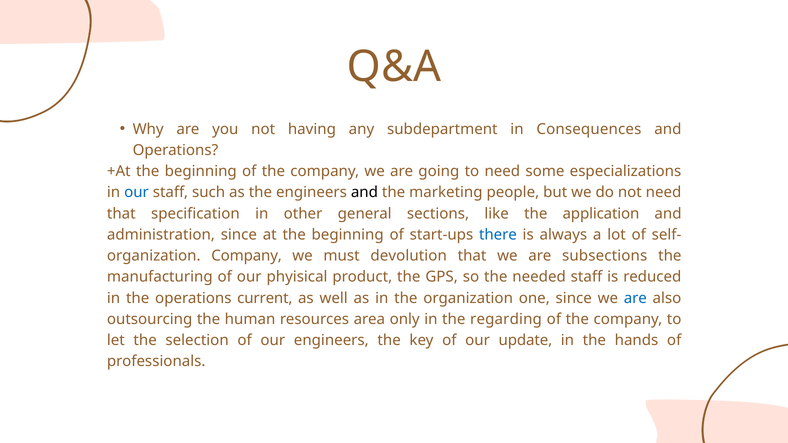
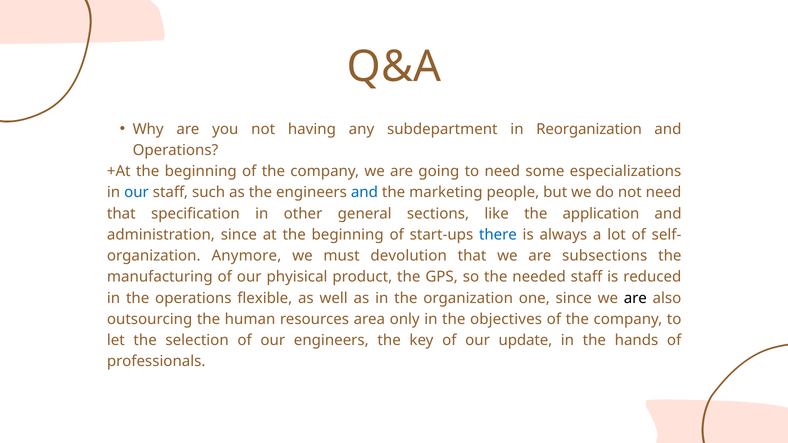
Consequences: Consequences -> Reorganization
and at (364, 193) colour: black -> blue
organization Company: Company -> Anymore
current: current -> flexible
are at (635, 298) colour: blue -> black
regarding: regarding -> objectives
